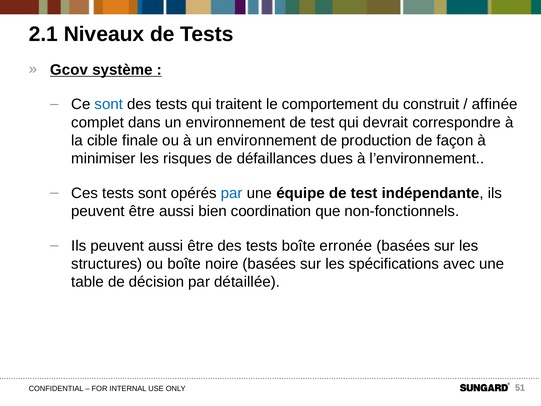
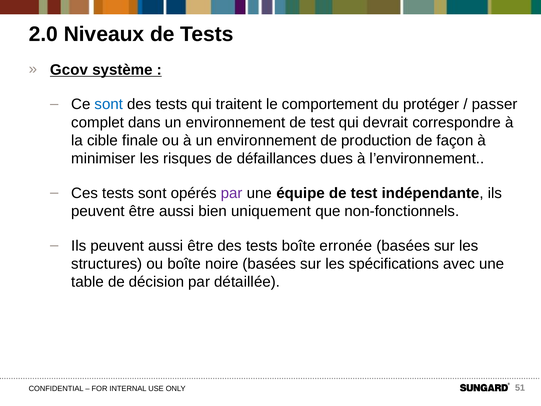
2.1: 2.1 -> 2.0
construit: construit -> protéger
affinée: affinée -> passer
par at (232, 193) colour: blue -> purple
coordination: coordination -> uniquement
